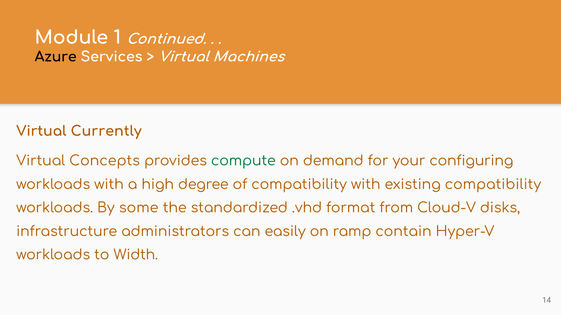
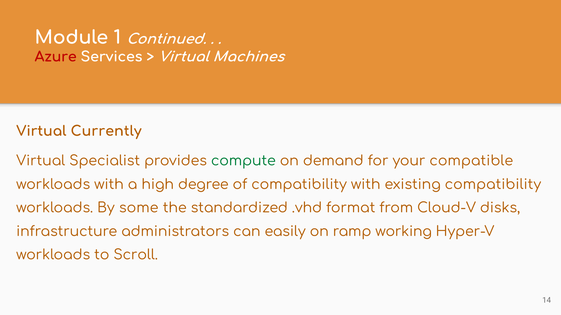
Azure colour: black -> red
Concepts: Concepts -> Specialist
configuring: configuring -> compatible
contain: contain -> working
Width: Width -> Scroll
